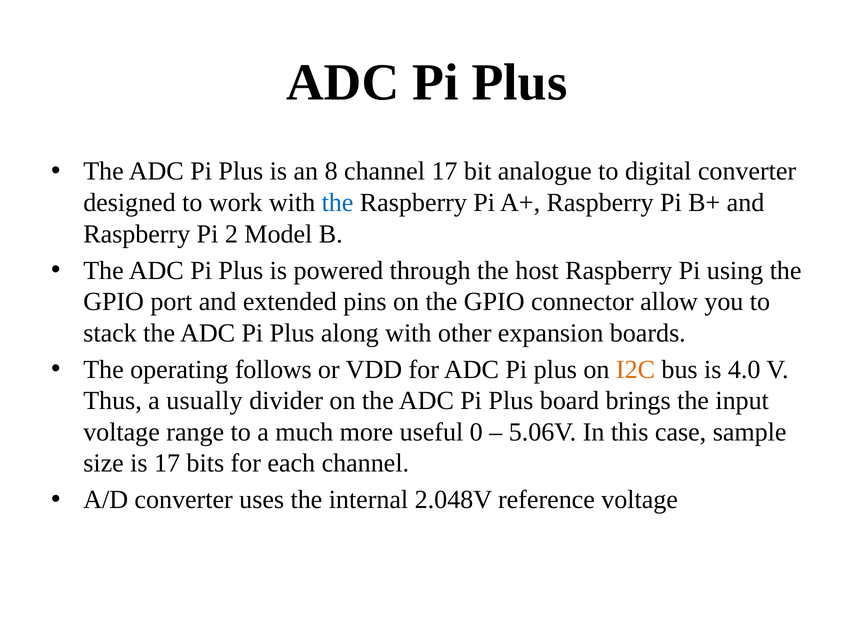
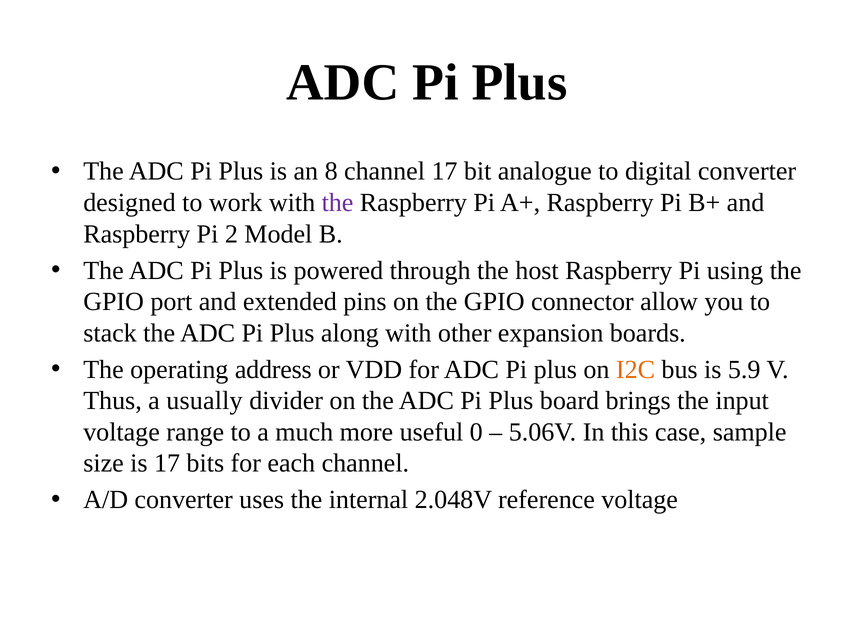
the at (338, 202) colour: blue -> purple
follows: follows -> address
4.0: 4.0 -> 5.9
